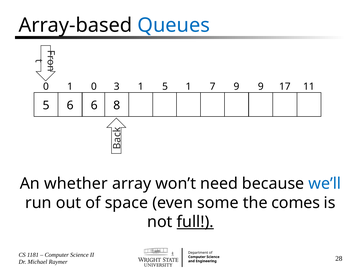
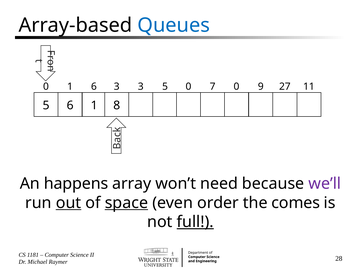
1 0: 0 -> 6
3 1: 1 -> 3
5 1: 1 -> 0
7 9: 9 -> 0
17: 17 -> 27
6 6: 6 -> 1
whether: whether -> happens
we’ll colour: blue -> purple
out underline: none -> present
space underline: none -> present
some: some -> order
